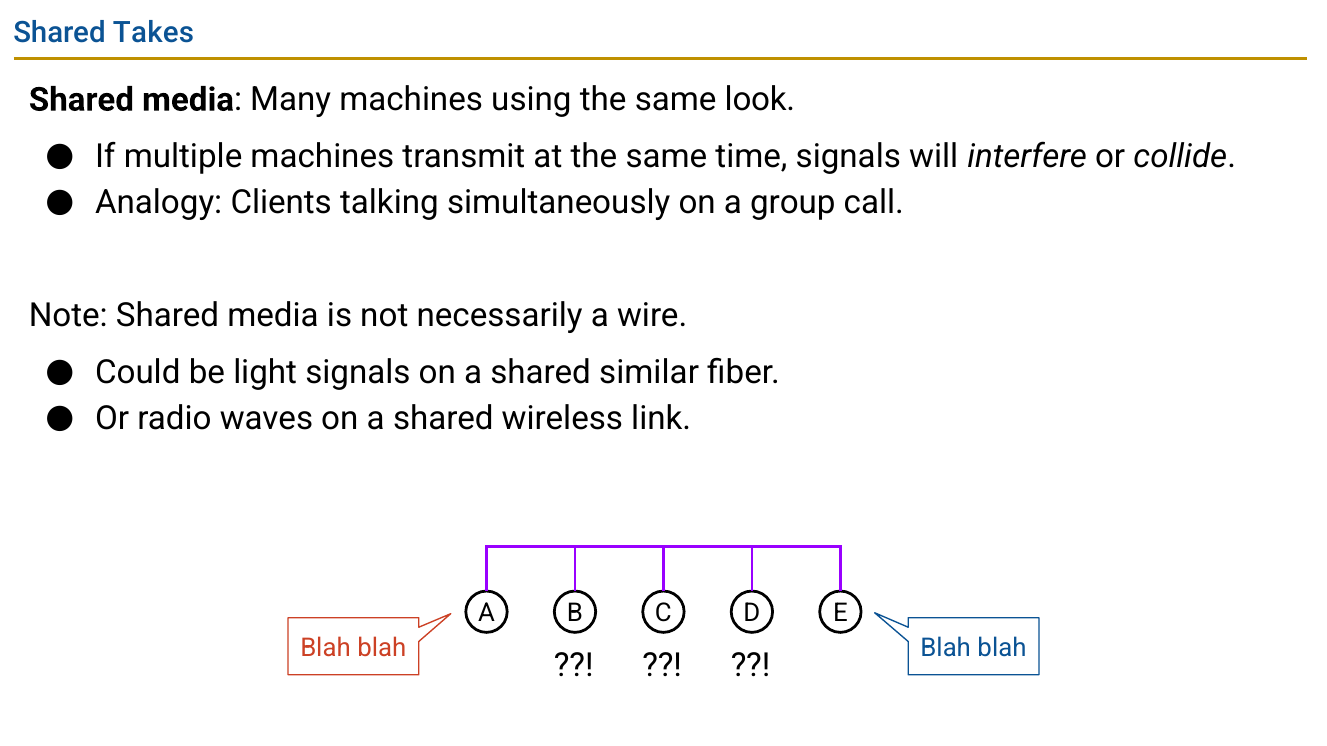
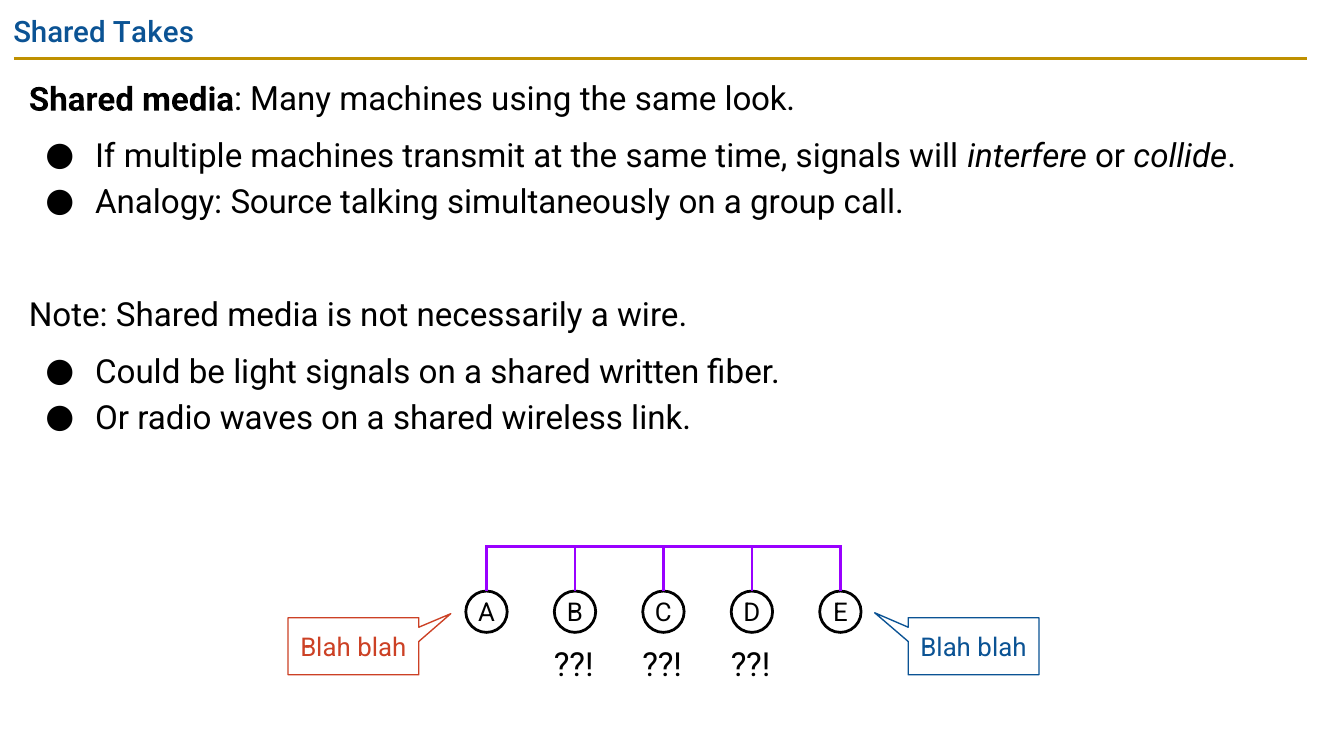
Clients: Clients -> Source
similar: similar -> written
